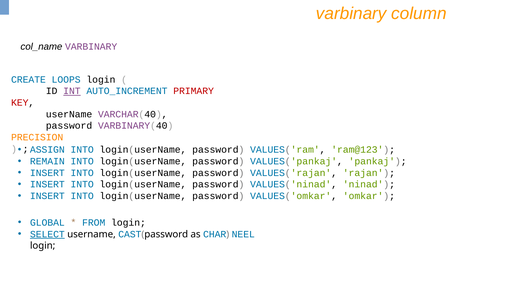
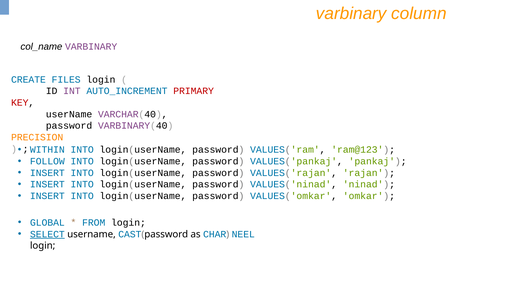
LOOPS: LOOPS -> FILES
INT underline: present -> none
ASSIGN: ASSIGN -> WITHIN
REMAIN: REMAIN -> FOLLOW
